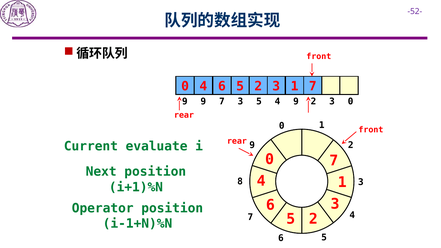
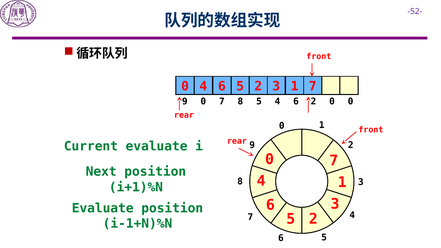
3 at (332, 101): 3 -> 0
9 9: 9 -> 0
3 at (240, 101): 3 -> 8
4 9: 9 -> 6
Operator at (103, 208): Operator -> Evaluate
